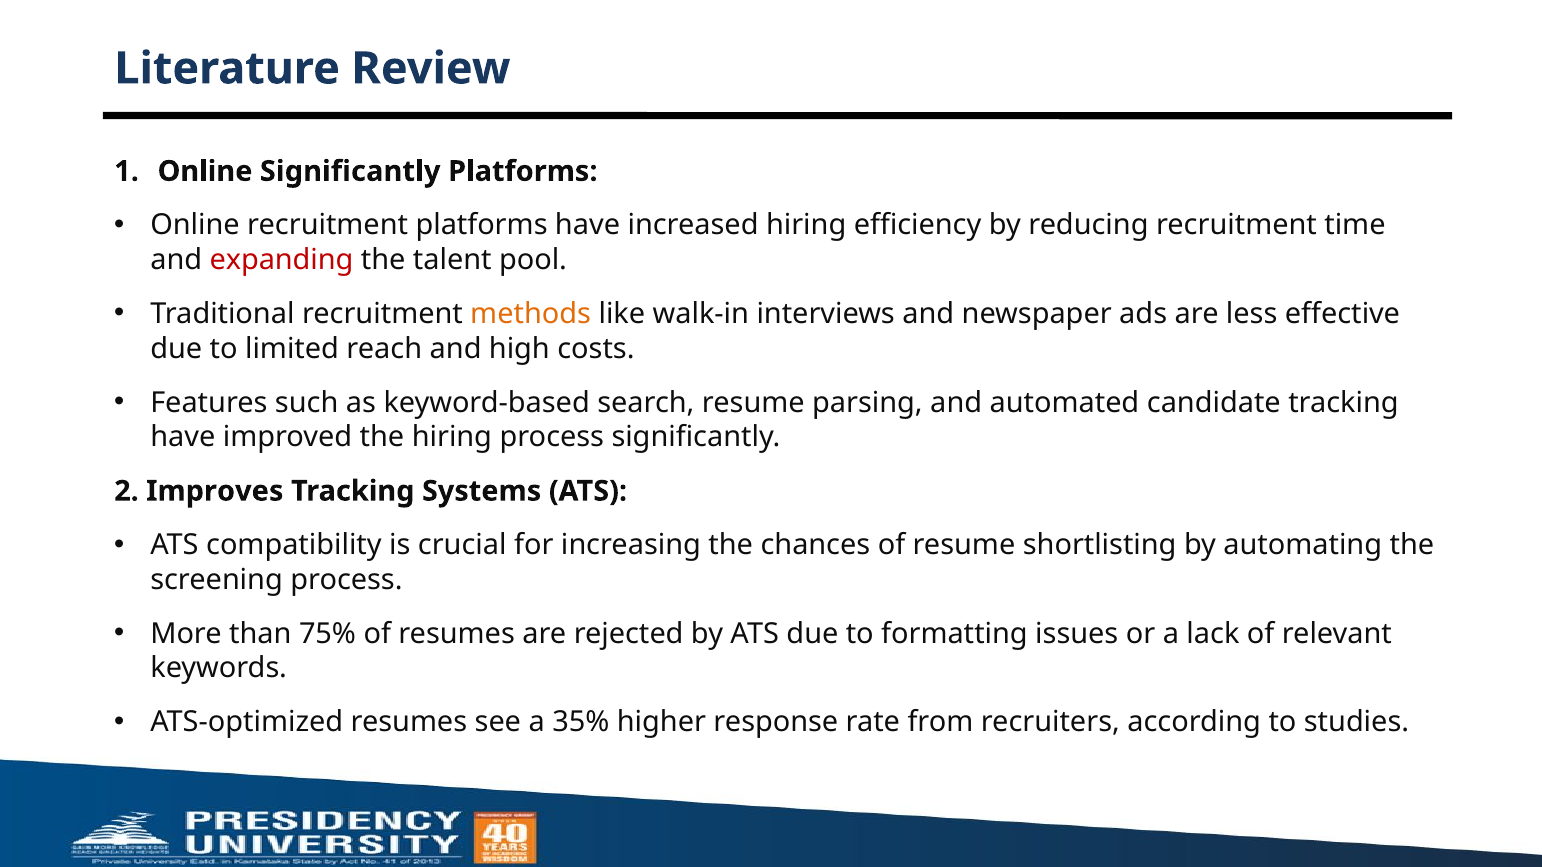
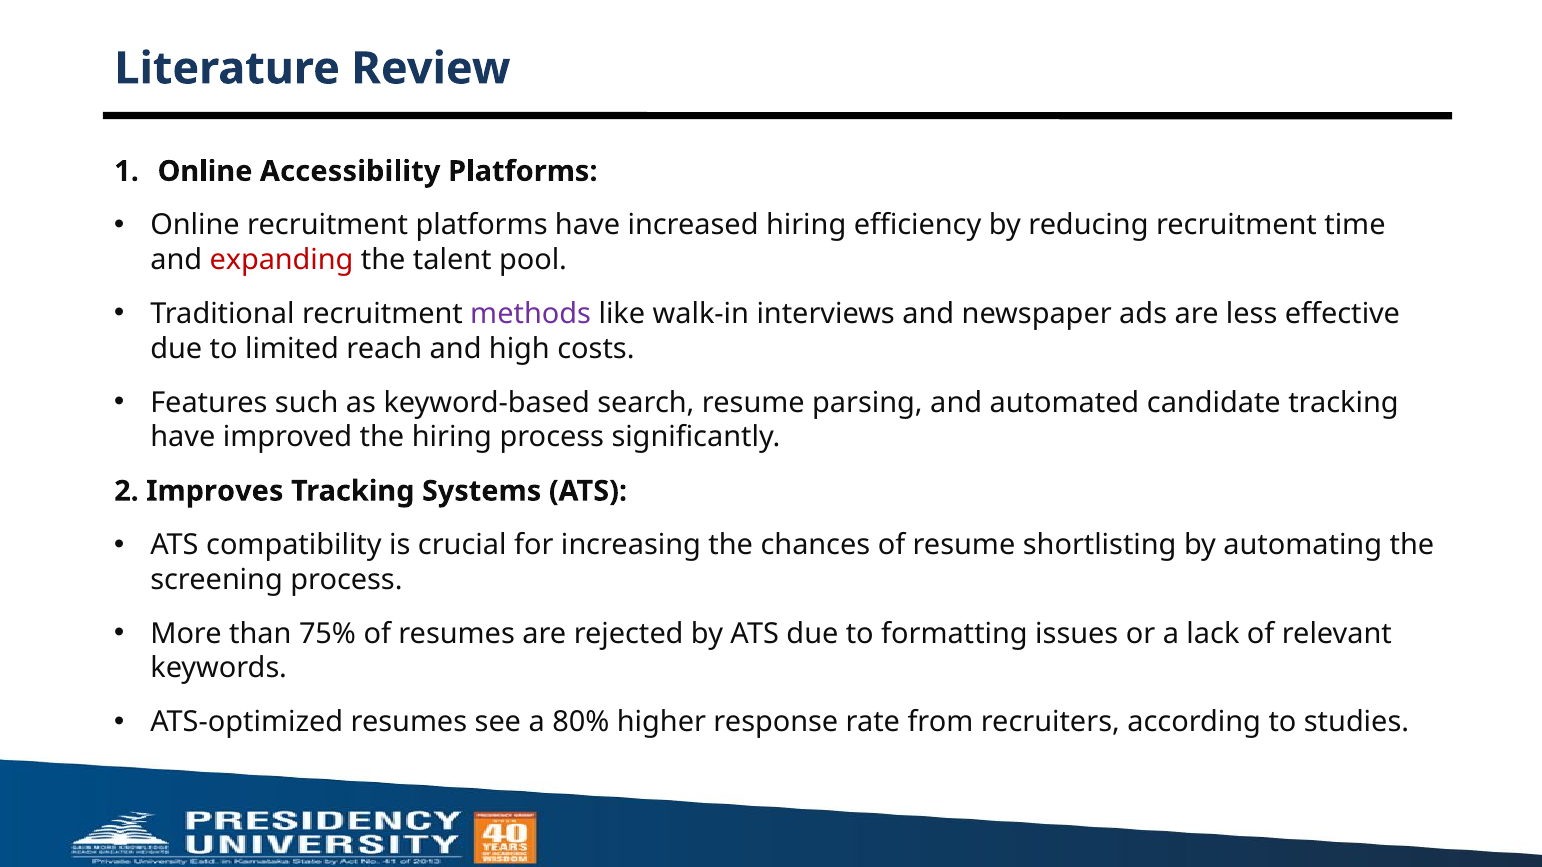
Online Significantly: Significantly -> Accessibility
methods colour: orange -> purple
35%: 35% -> 80%
